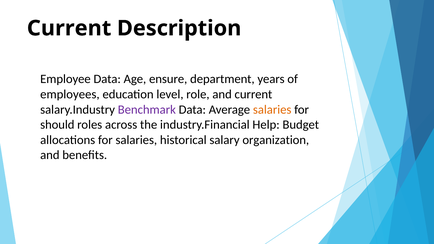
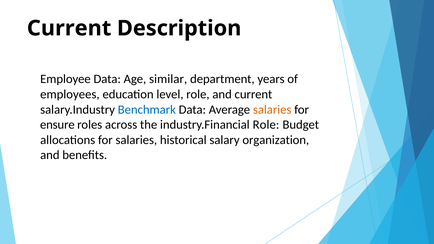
ensure: ensure -> similar
Benchmark colour: purple -> blue
should: should -> ensure
industry.Financial Help: Help -> Role
